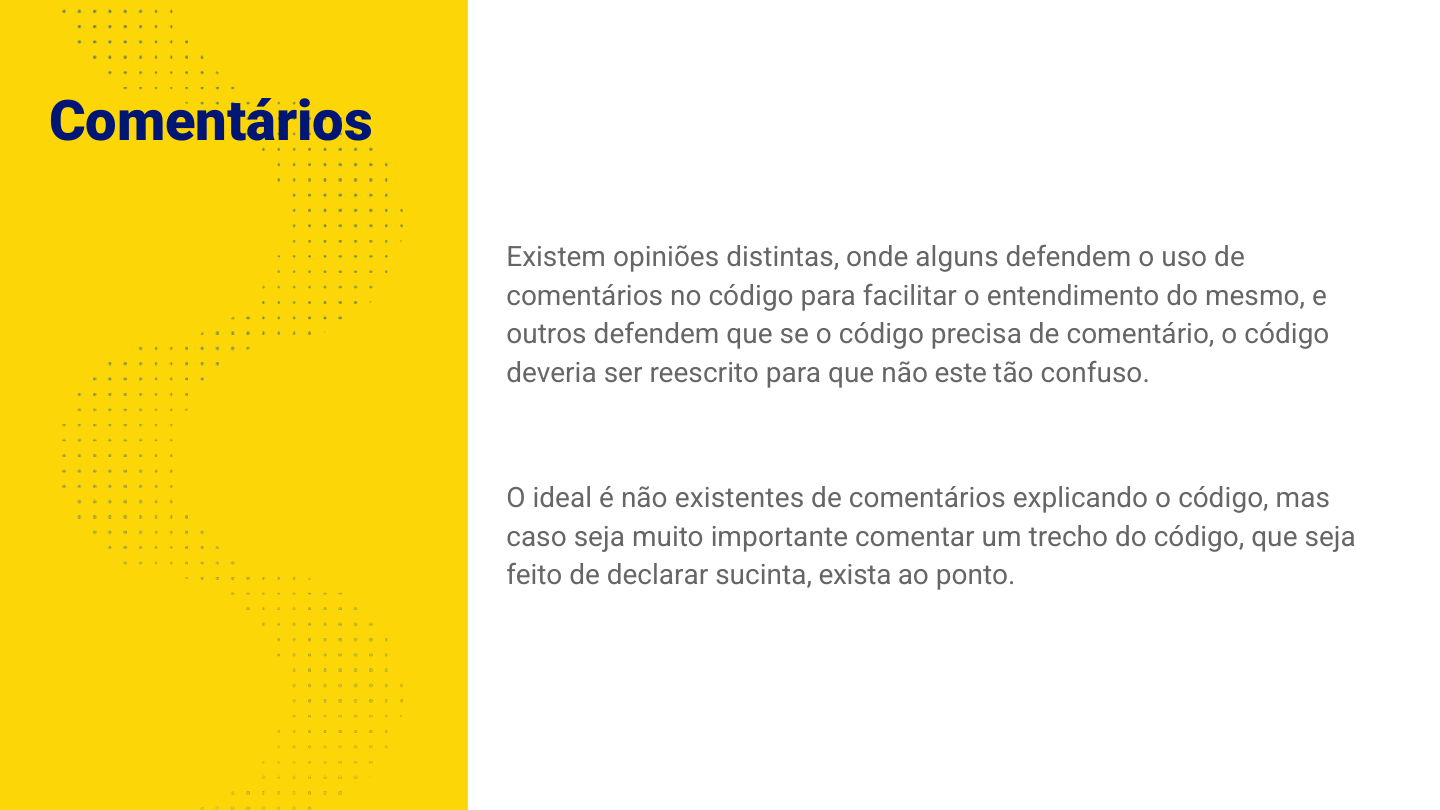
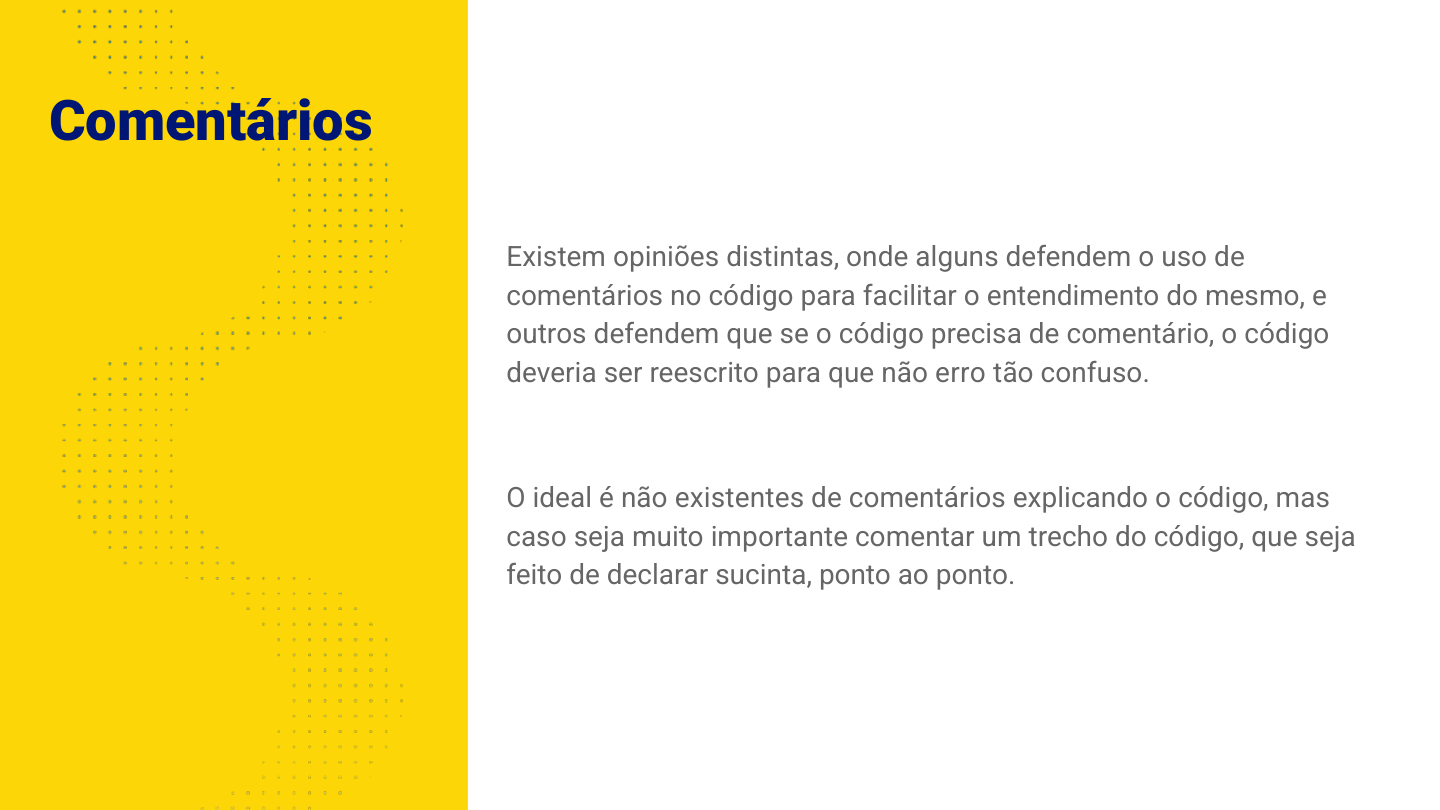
este: este -> erro
sucinta exista: exista -> ponto
